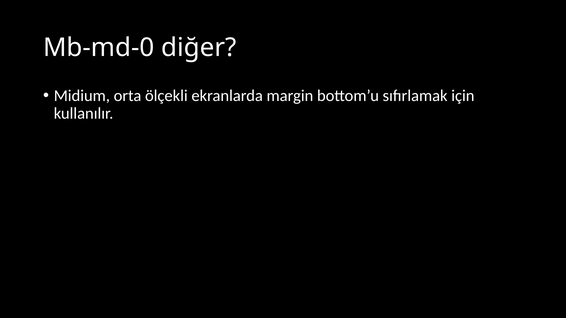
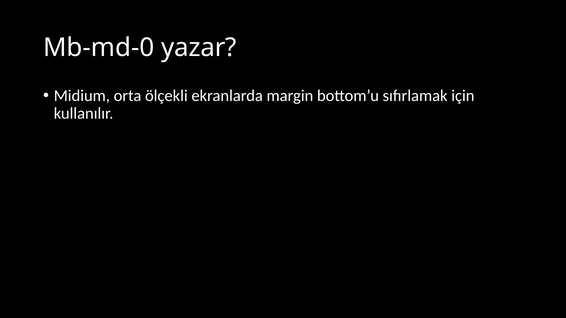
diğer: diğer -> yazar
